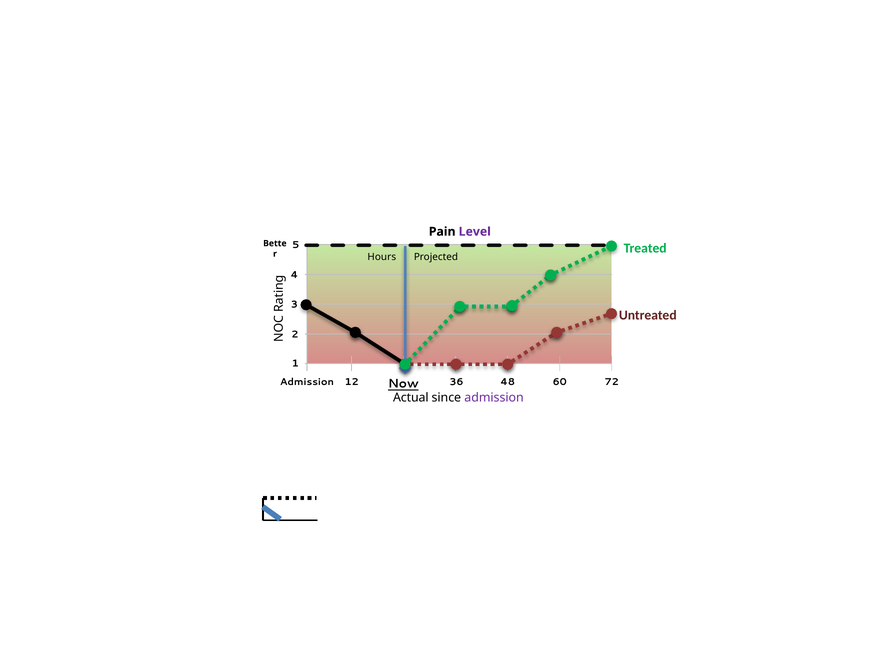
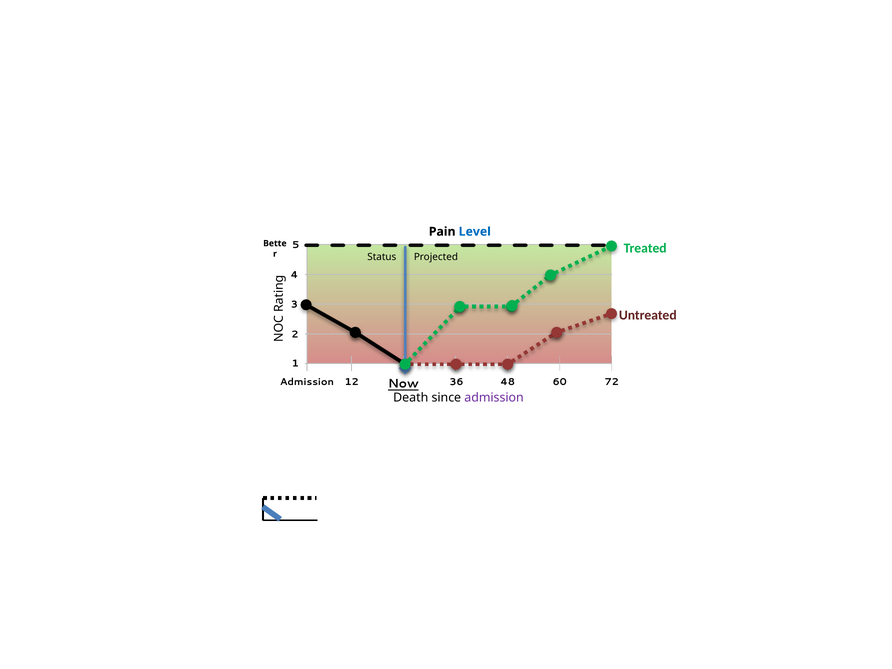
Level colour: purple -> blue
Hours: Hours -> Status
Actual: Actual -> Death
